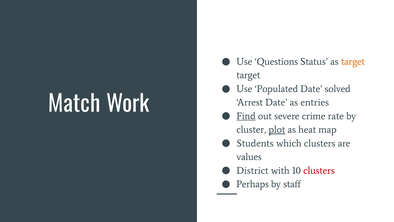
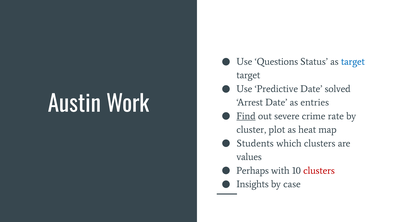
target at (353, 62) colour: orange -> blue
Populated: Populated -> Predictive
Match: Match -> Austin
plot underline: present -> none
District: District -> Perhaps
Perhaps: Perhaps -> Insights
staff: staff -> case
